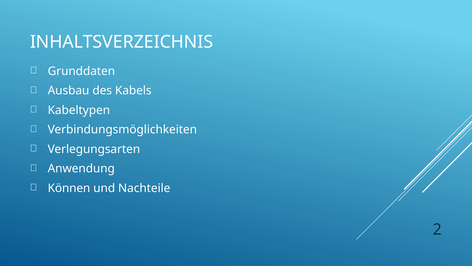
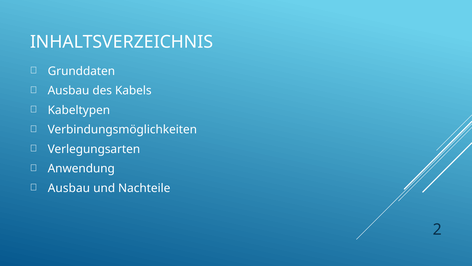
Können at (69, 188): Können -> Ausbau
